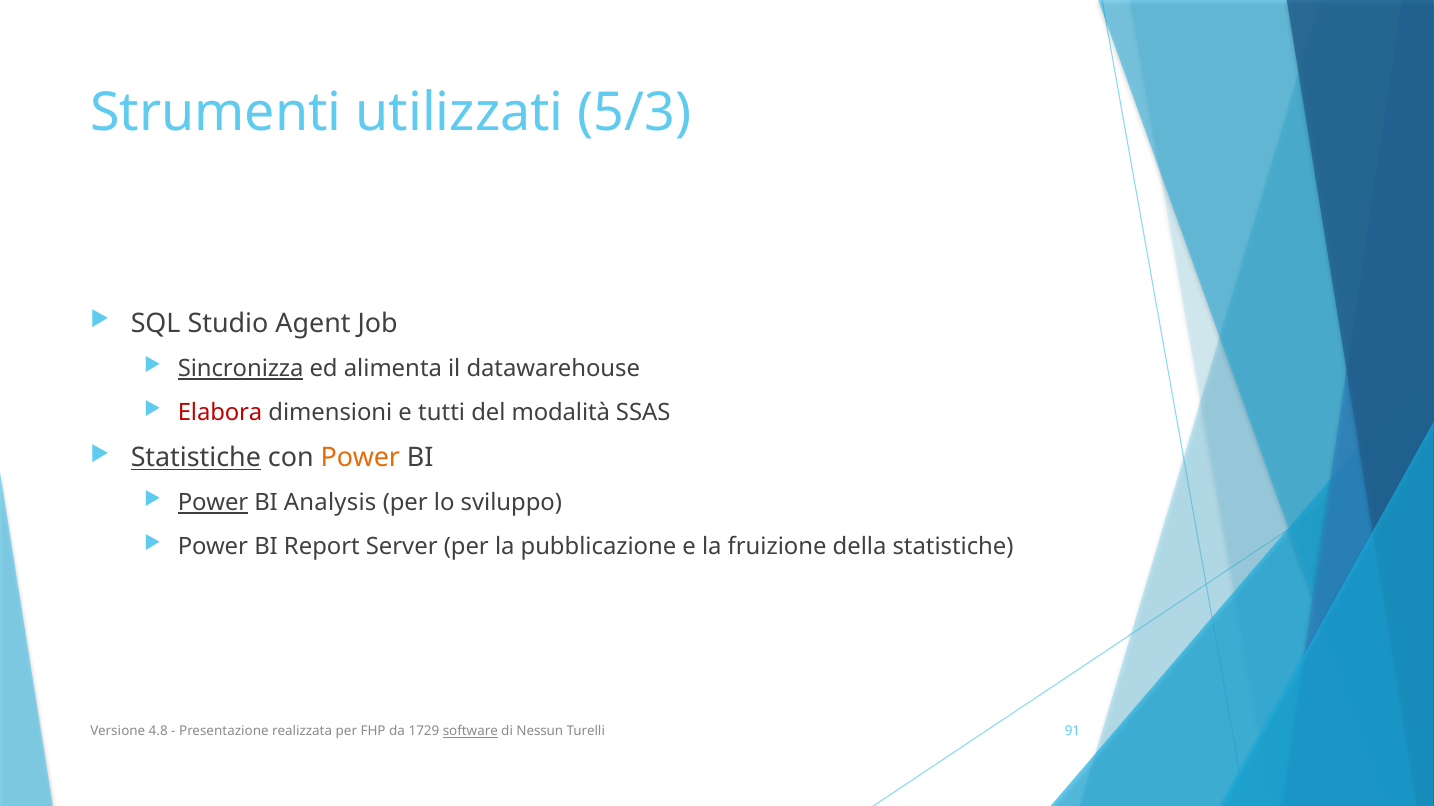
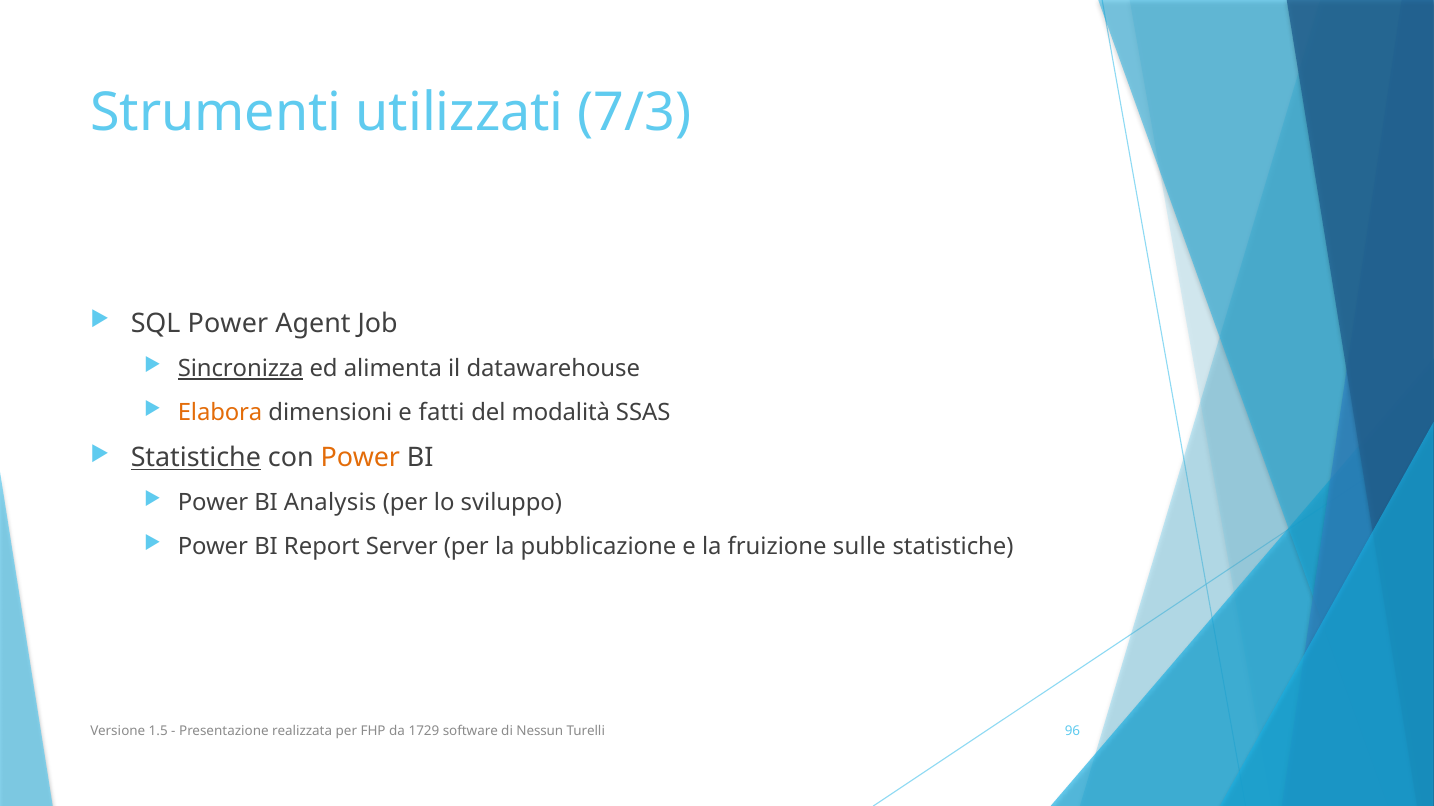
5/3: 5/3 -> 7/3
SQL Studio: Studio -> Power
Elabora colour: red -> orange
tutti: tutti -> fatti
Power at (213, 503) underline: present -> none
della: della -> sulle
4.8: 4.8 -> 1.5
software underline: present -> none
91: 91 -> 96
